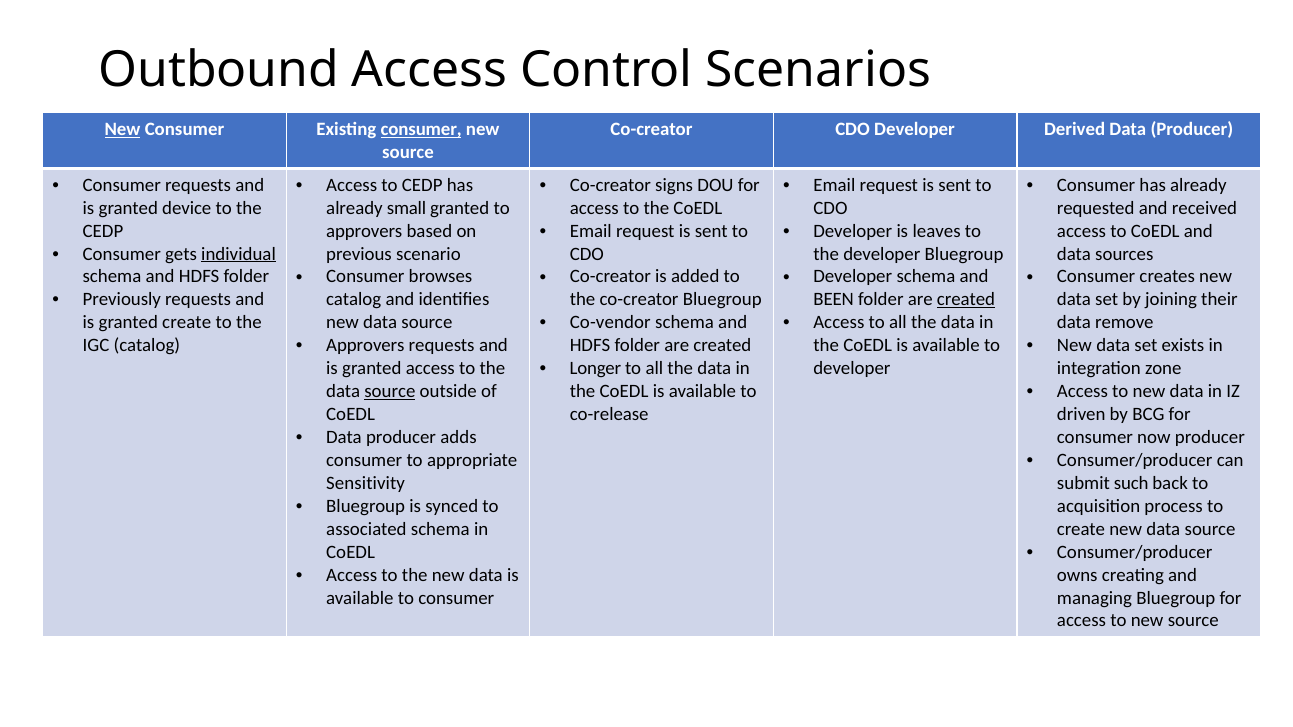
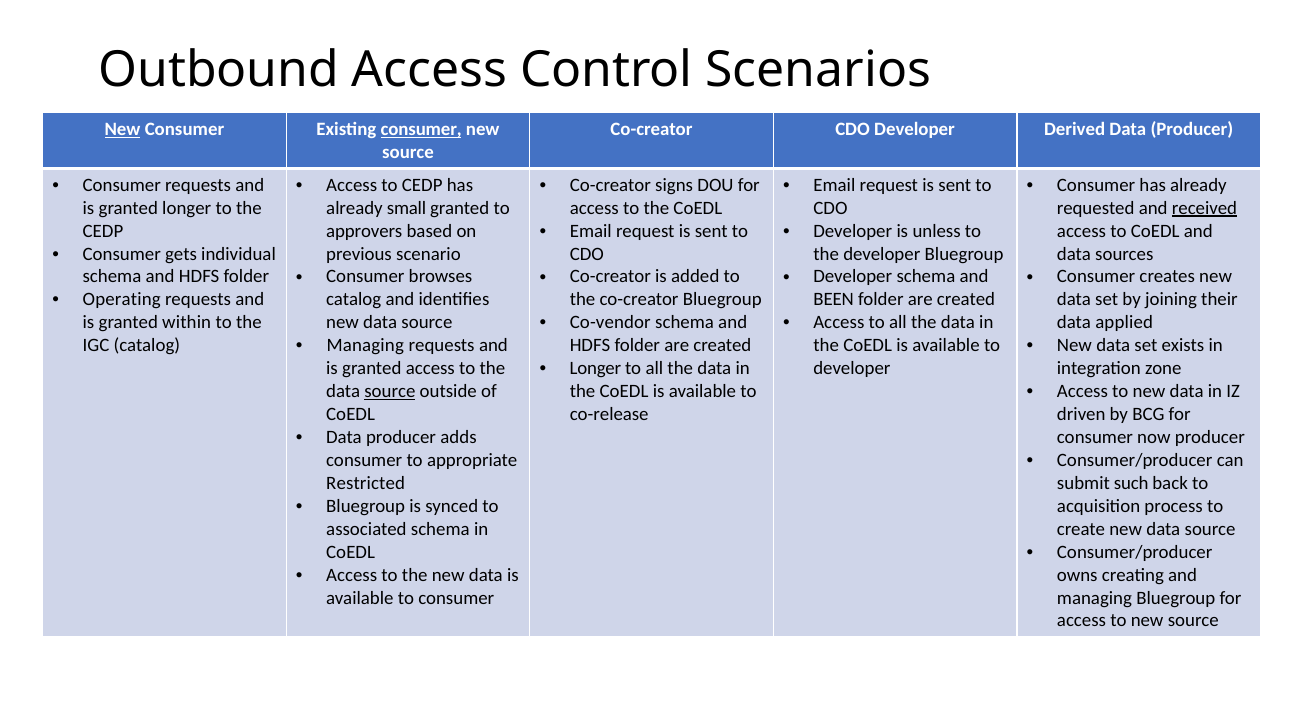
granted device: device -> longer
received underline: none -> present
leaves: leaves -> unless
individual underline: present -> none
Previously: Previously -> Operating
created at (966, 300) underline: present -> none
granted create: create -> within
remove: remove -> applied
Approvers at (365, 346): Approvers -> Managing
Sensitivity: Sensitivity -> Restricted
